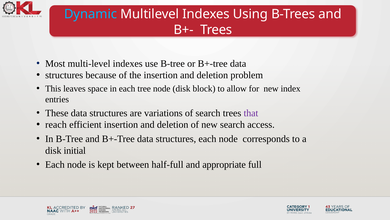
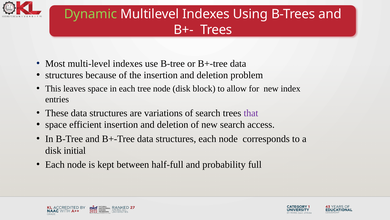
Dynamic colour: light blue -> light green
reach at (56, 124): reach -> space
appropriate: appropriate -> probability
